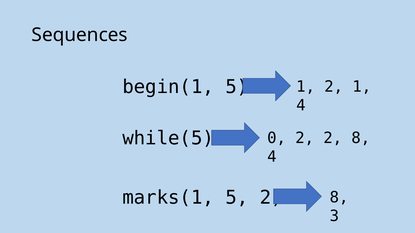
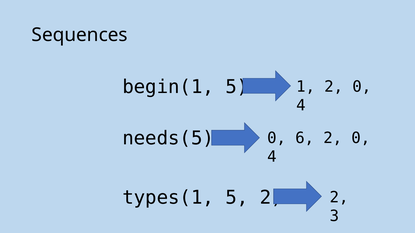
1 2 1: 1 -> 0
while(5: while(5 -> needs(5
0 2: 2 -> 6
8 at (361, 138): 8 -> 0
marks(1: marks(1 -> types(1
8 at (339, 198): 8 -> 2
